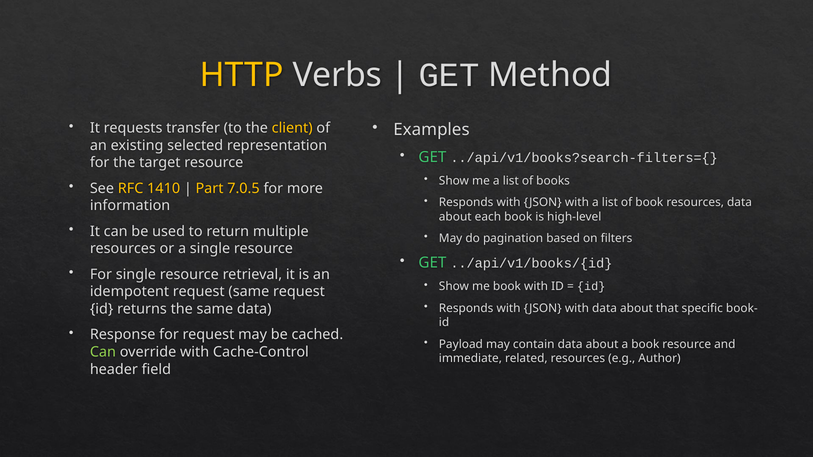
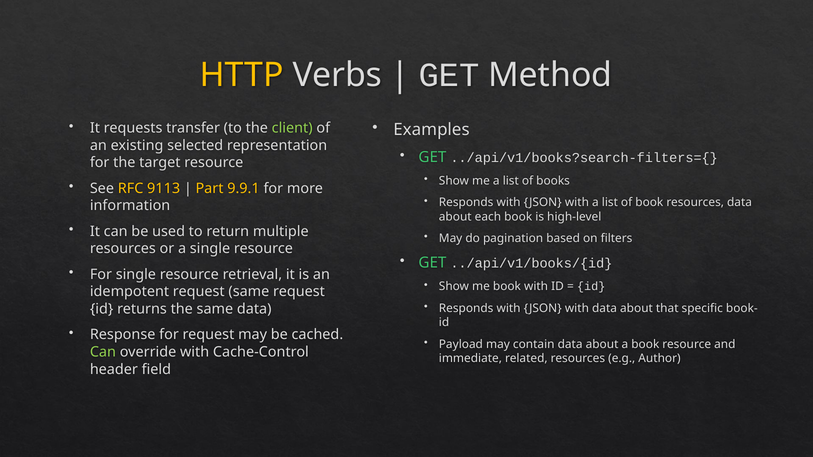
client colour: yellow -> light green
1410: 1410 -> 9113
7.0.5: 7.0.5 -> 9.9.1
